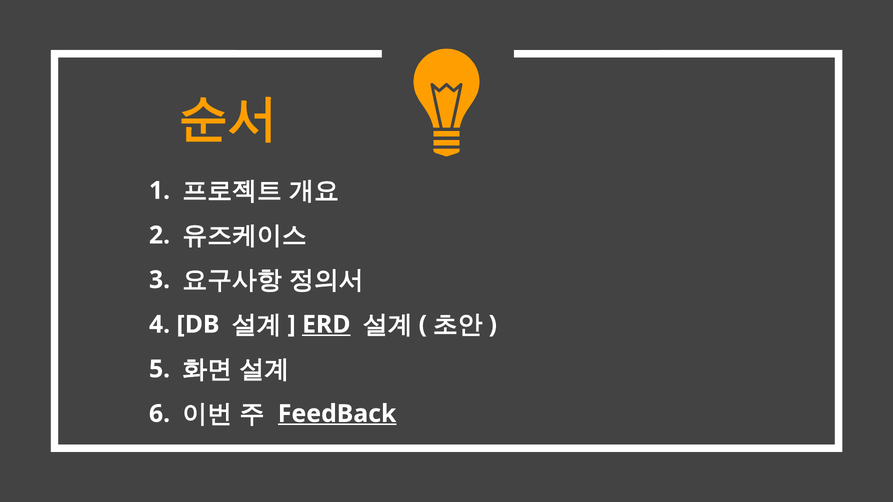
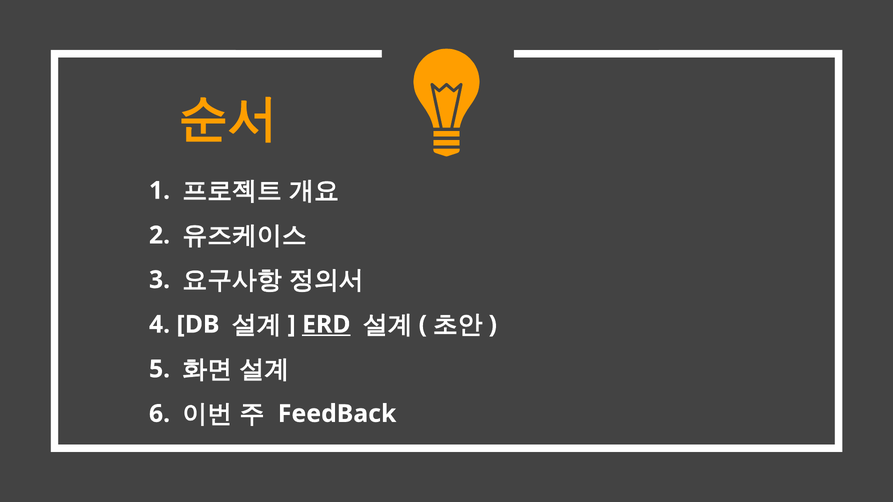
FeedBack underline: present -> none
